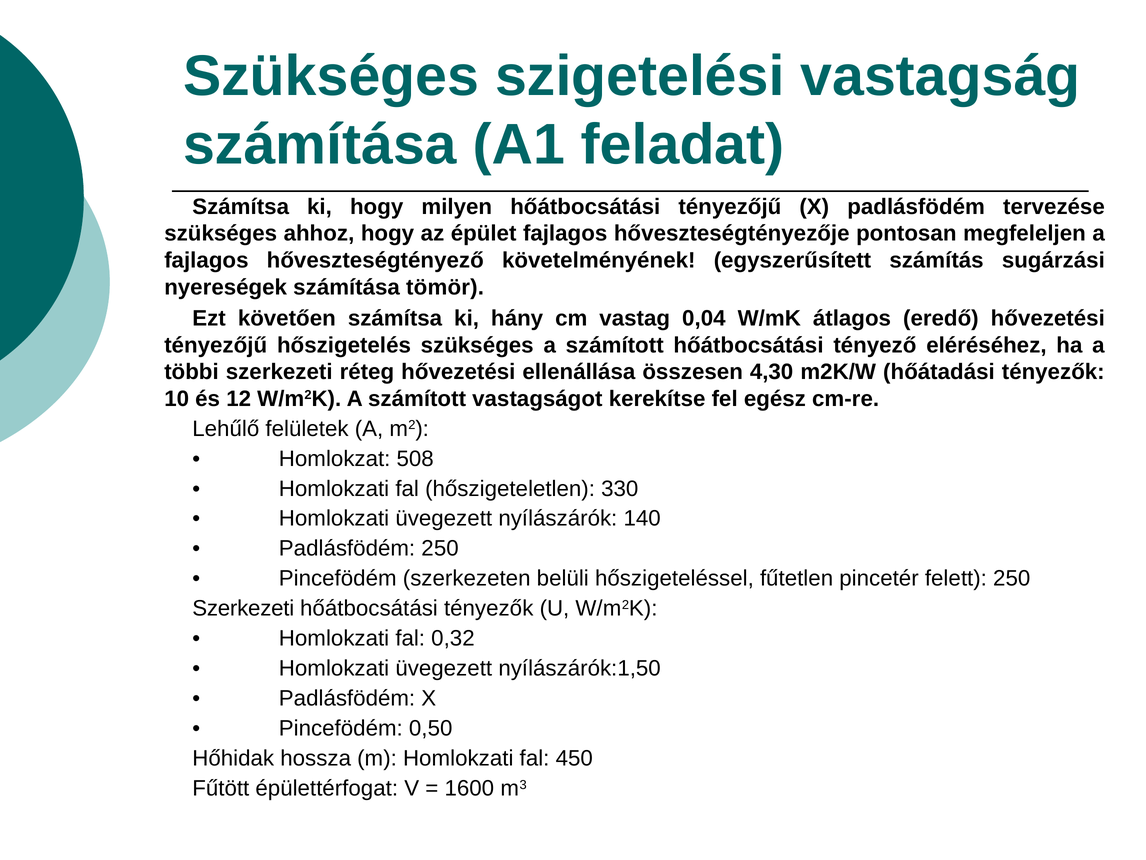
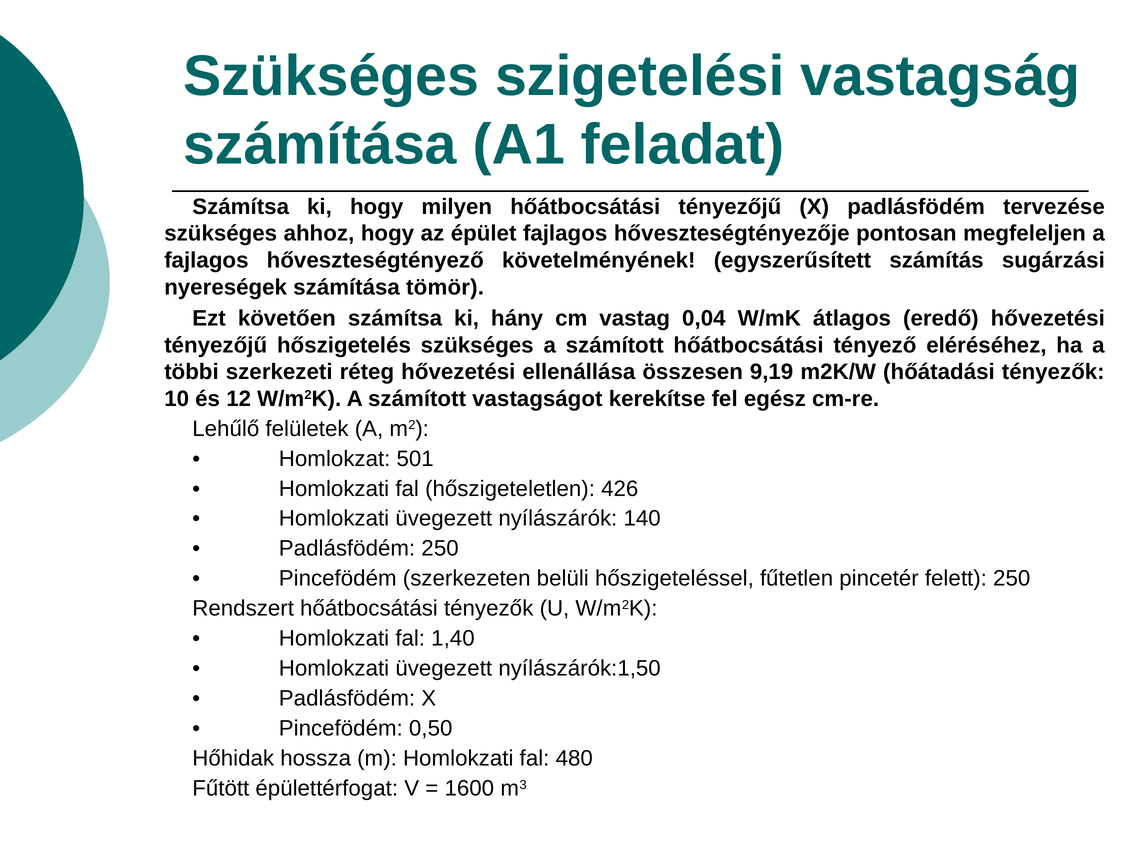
4,30: 4,30 -> 9,19
508: 508 -> 501
330: 330 -> 426
Szerkezeti at (243, 608): Szerkezeti -> Rendszert
0,32: 0,32 -> 1,40
450: 450 -> 480
